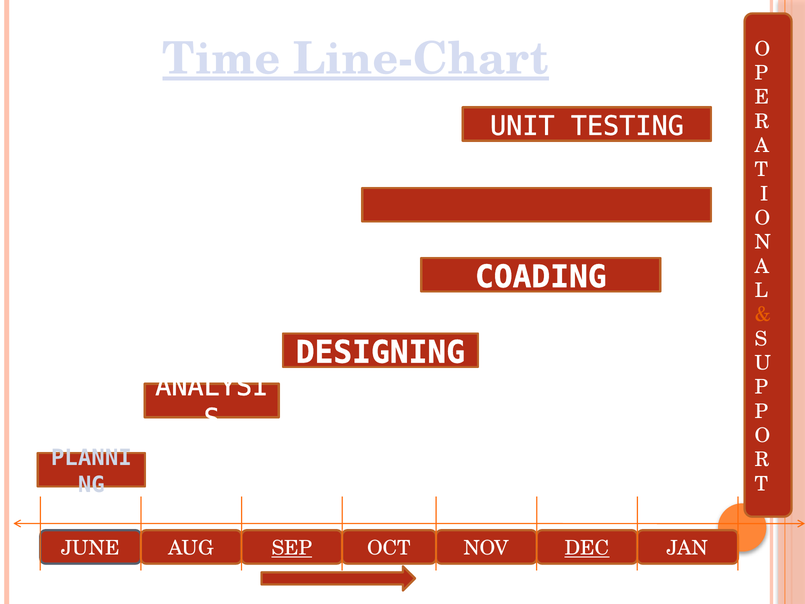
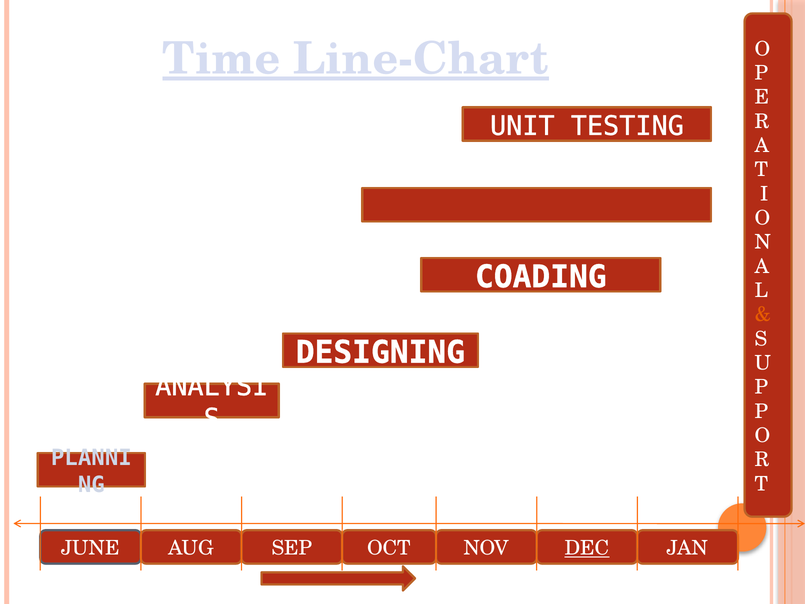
SEP underline: present -> none
